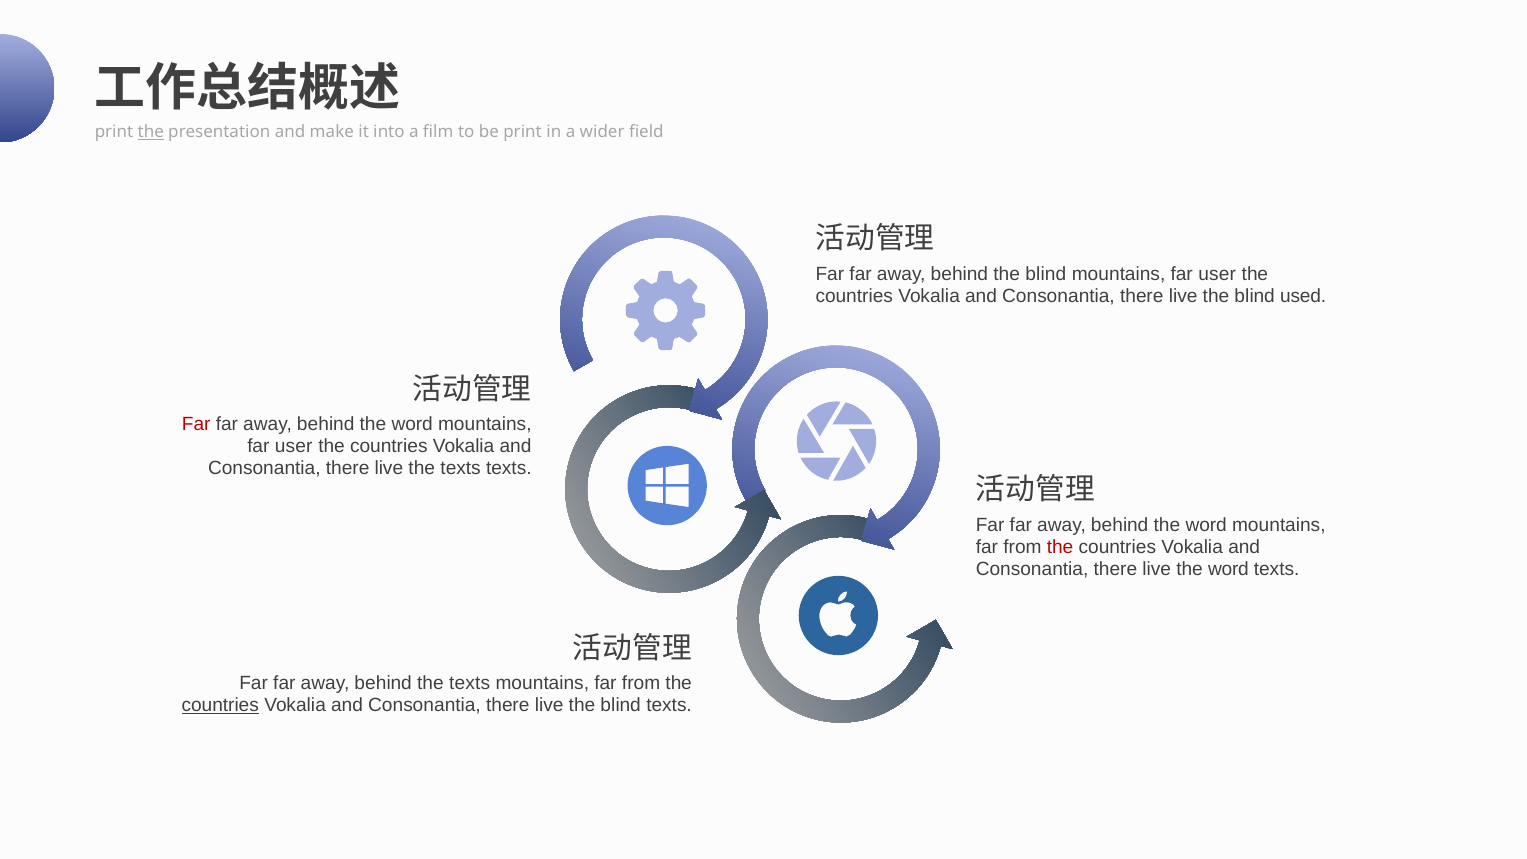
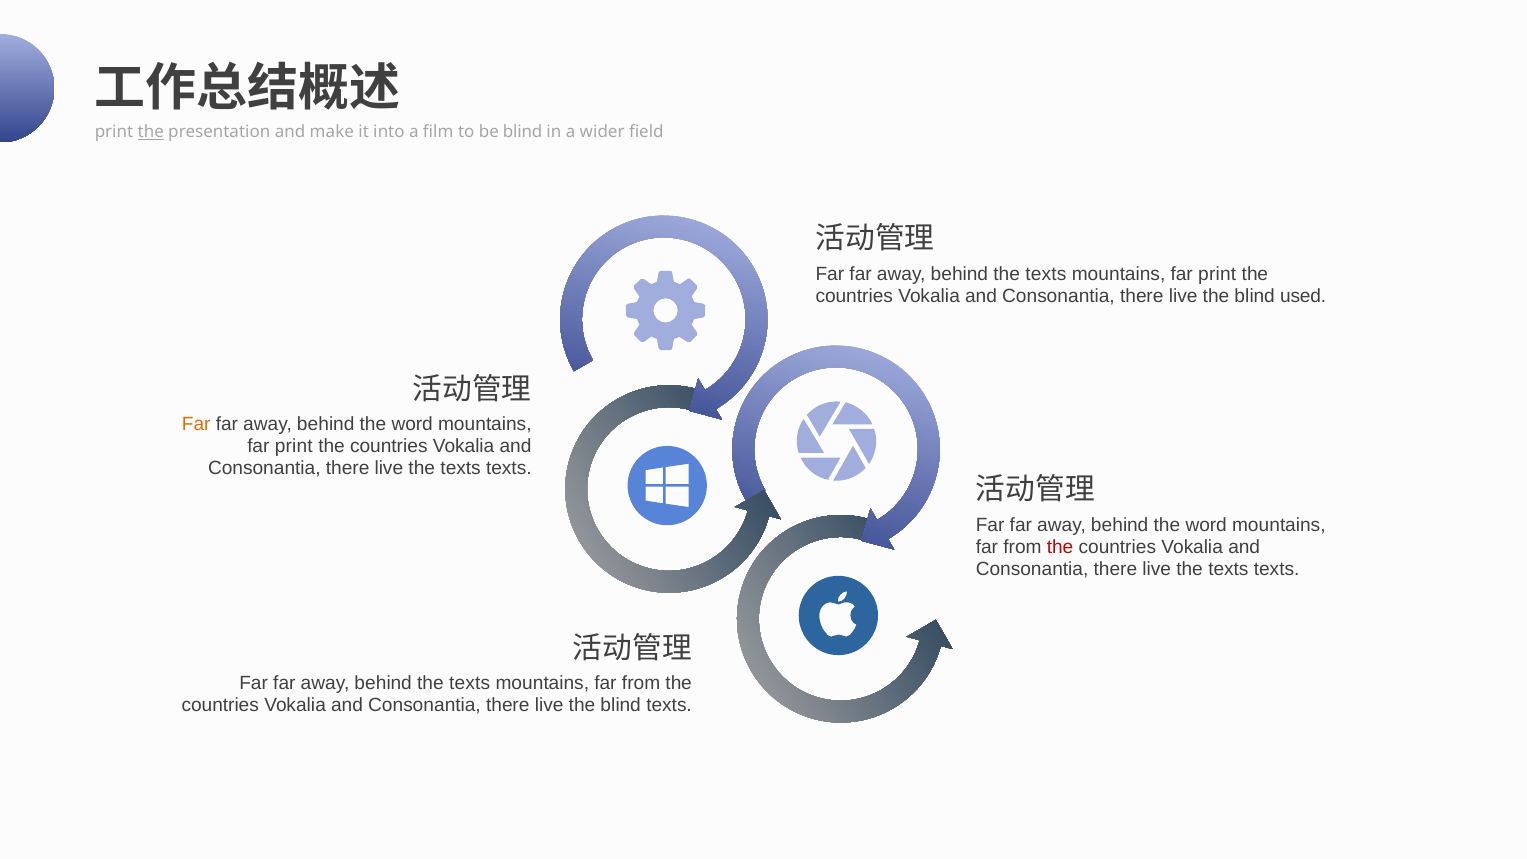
be print: print -> blind
blind at (1046, 274): blind -> texts
user at (1217, 274): user -> print
Far at (196, 424) colour: red -> orange
user at (294, 446): user -> print
word at (1228, 569): word -> texts
countries at (220, 705) underline: present -> none
